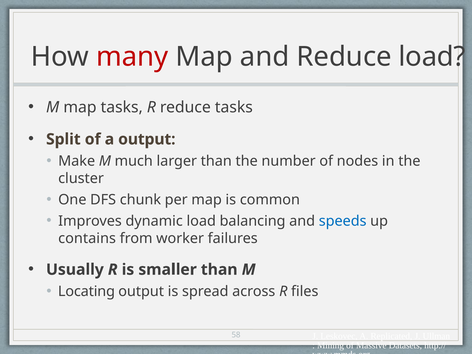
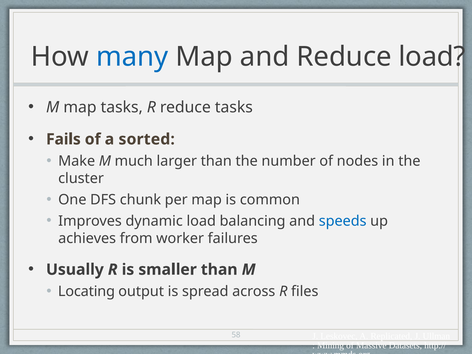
many colour: red -> blue
Split: Split -> Fails
a output: output -> sorted
contains: contains -> achieves
